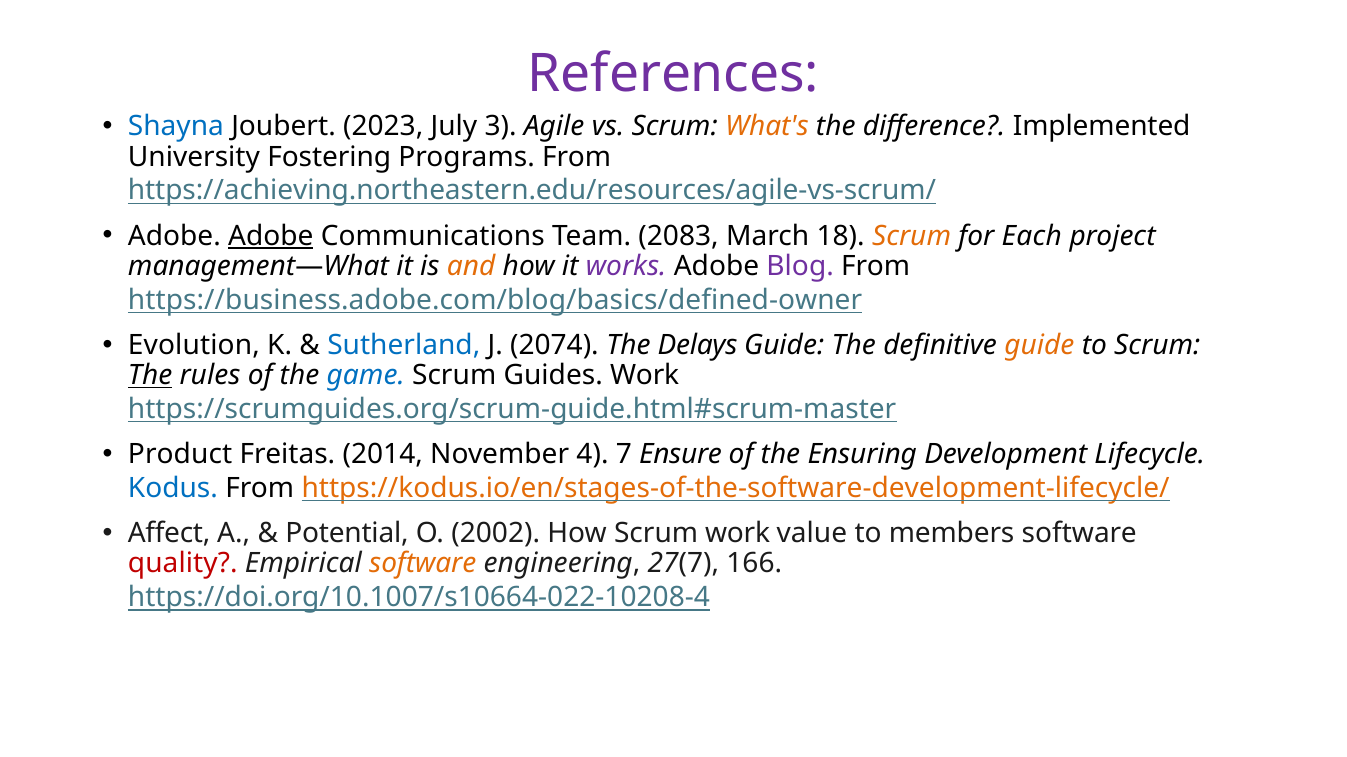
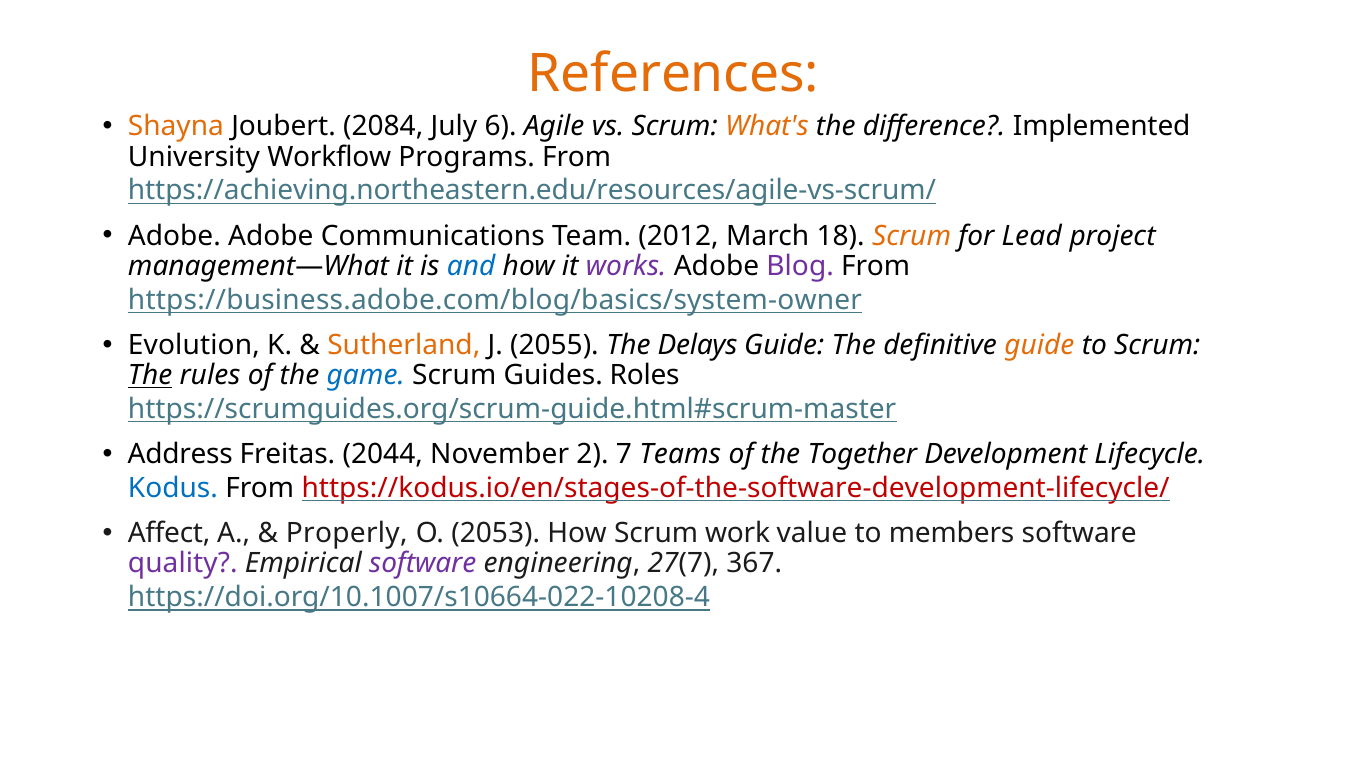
References colour: purple -> orange
Shayna colour: blue -> orange
2023: 2023 -> 2084
3: 3 -> 6
Fostering: Fostering -> Workflow
Adobe at (271, 236) underline: present -> none
2083: 2083 -> 2012
Each: Each -> Lead
and colour: orange -> blue
https://business.adobe.com/blog/basics/defined-owner: https://business.adobe.com/blog/basics/defined-owner -> https://business.adobe.com/blog/basics/system-owner
Sutherland colour: blue -> orange
2074: 2074 -> 2055
Guides Work: Work -> Roles
Product: Product -> Address
2014: 2014 -> 2044
4: 4 -> 2
Ensure: Ensure -> Teams
Ensuring: Ensuring -> Together
https://kodus.io/en/stages-of-the-software-development-lifecycle/ colour: orange -> red
Potential: Potential -> Properly
2002: 2002 -> 2053
quality colour: red -> purple
software at (423, 564) colour: orange -> purple
166: 166 -> 367
